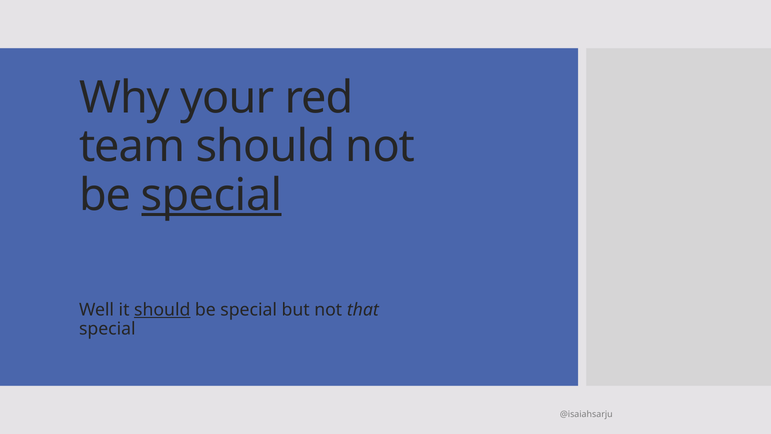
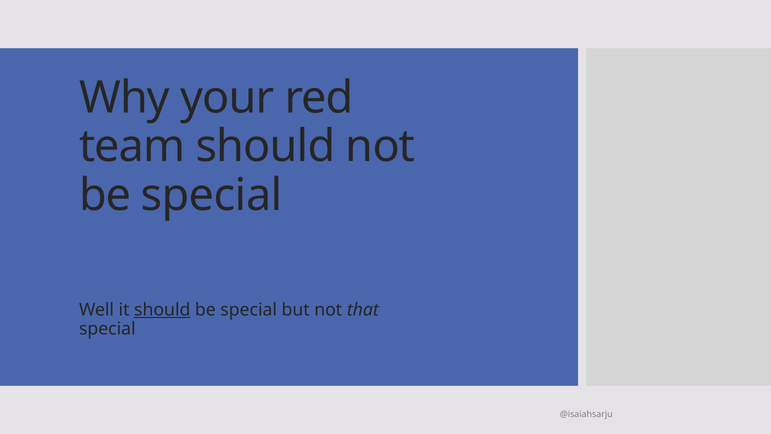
special at (212, 195) underline: present -> none
